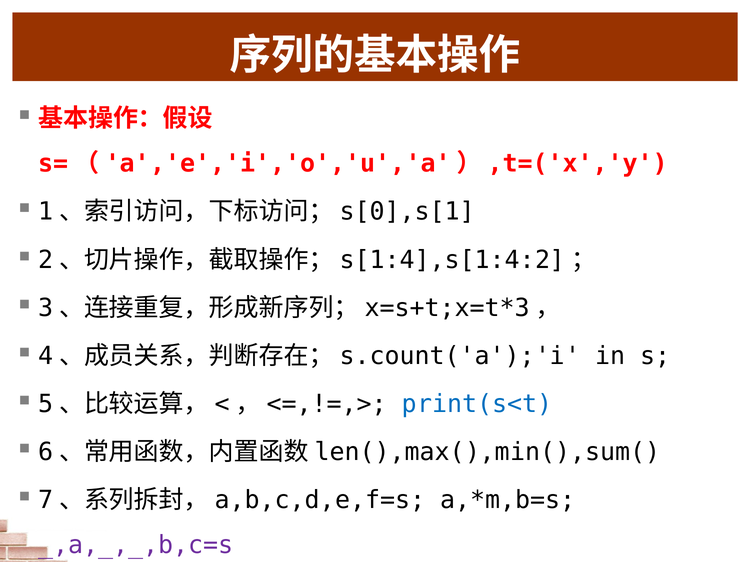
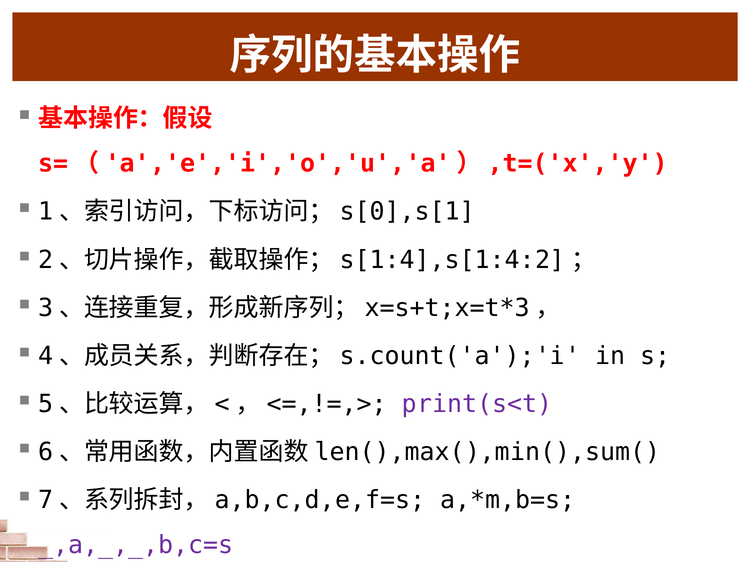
print(s<t colour: blue -> purple
